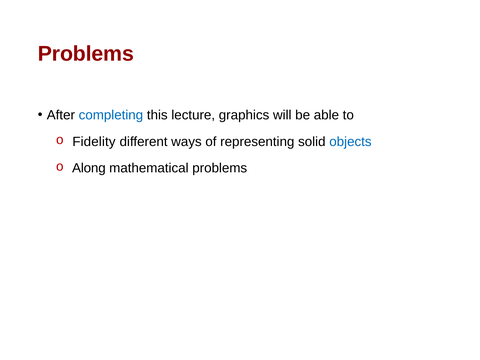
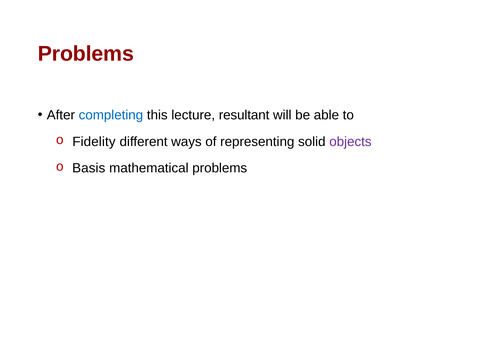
graphics: graphics -> resultant
objects colour: blue -> purple
Along: Along -> Basis
